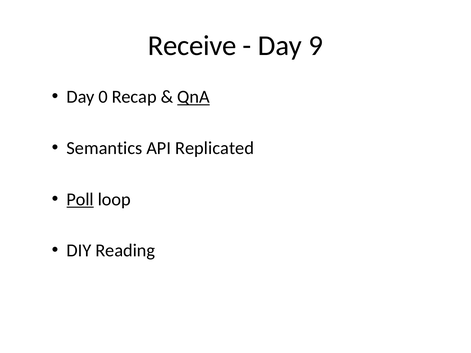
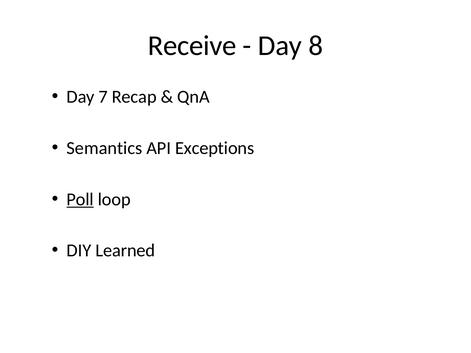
9: 9 -> 8
0: 0 -> 7
QnA underline: present -> none
Replicated: Replicated -> Exceptions
Reading: Reading -> Learned
